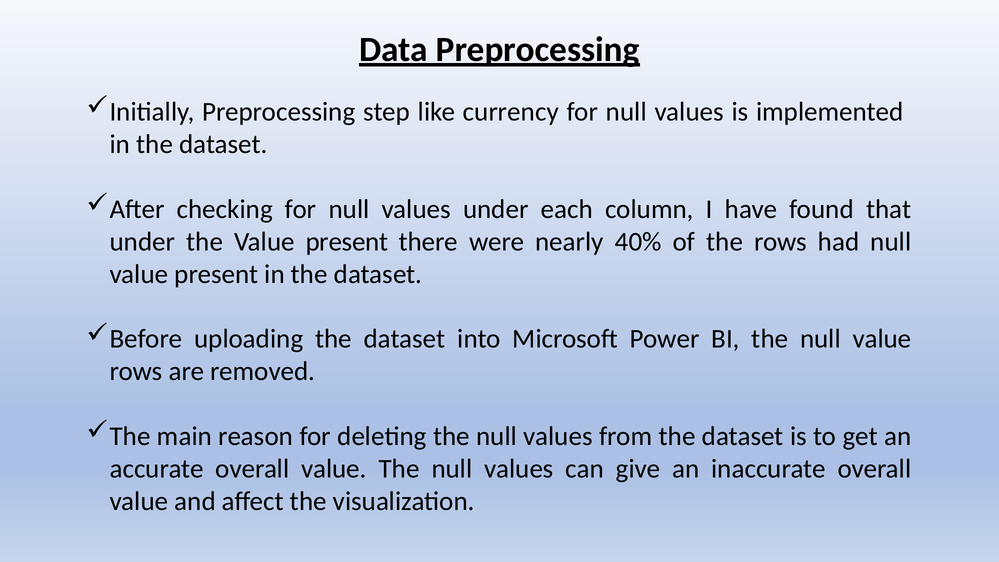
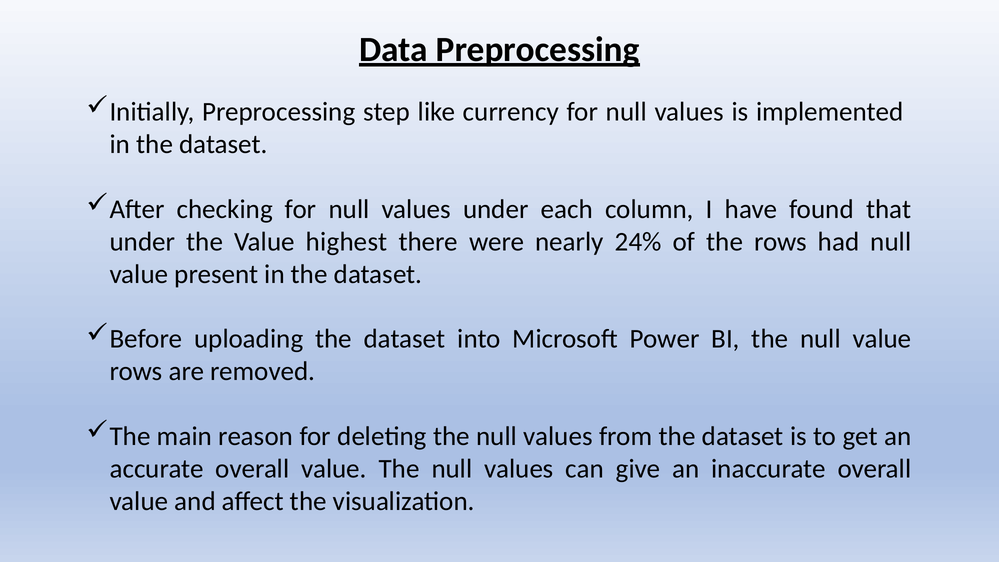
the Value present: present -> highest
40%: 40% -> 24%
